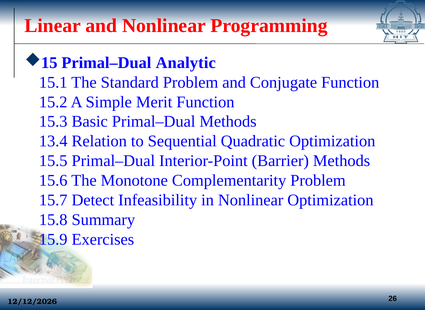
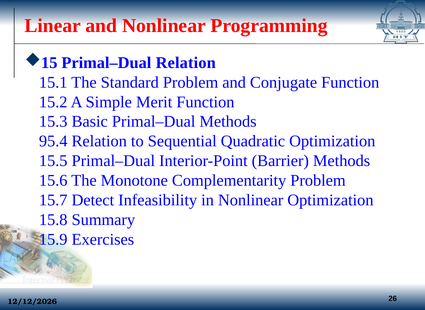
Primal–Dual Analytic: Analytic -> Relation
13.4: 13.4 -> 95.4
